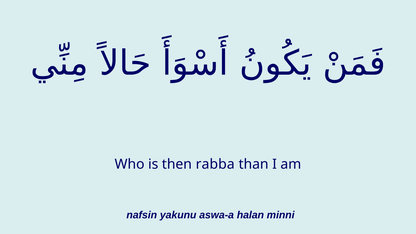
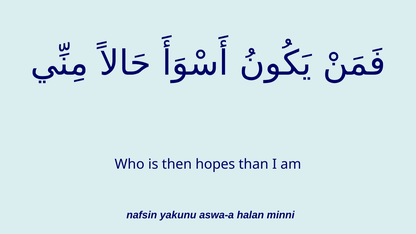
rabba: rabba -> hopes
